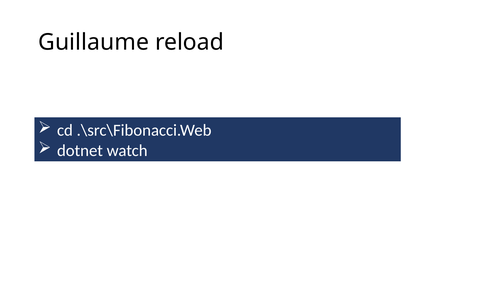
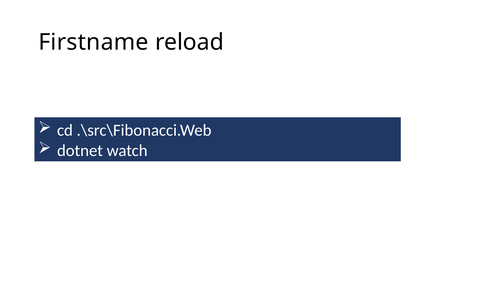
Guillaume: Guillaume -> Firstname
